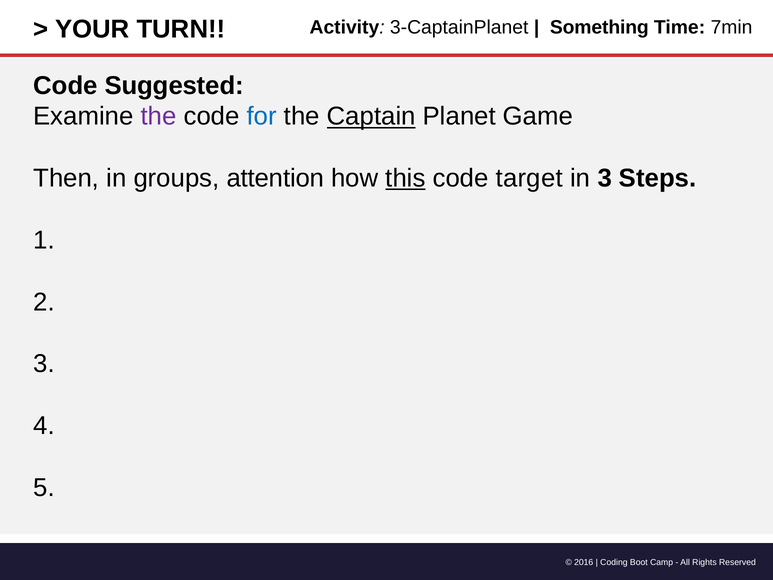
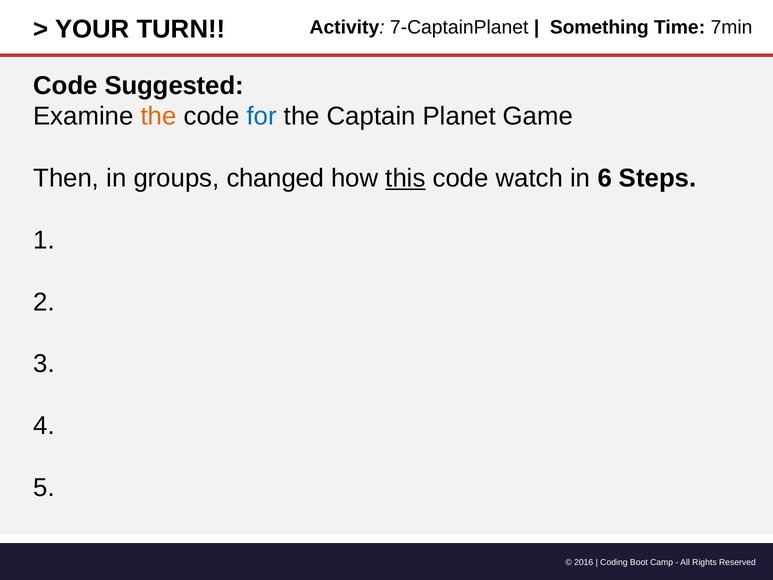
3-CaptainPlanet: 3-CaptainPlanet -> 7-CaptainPlanet
the at (159, 116) colour: purple -> orange
Captain underline: present -> none
attention: attention -> changed
target: target -> watch
in 3: 3 -> 6
